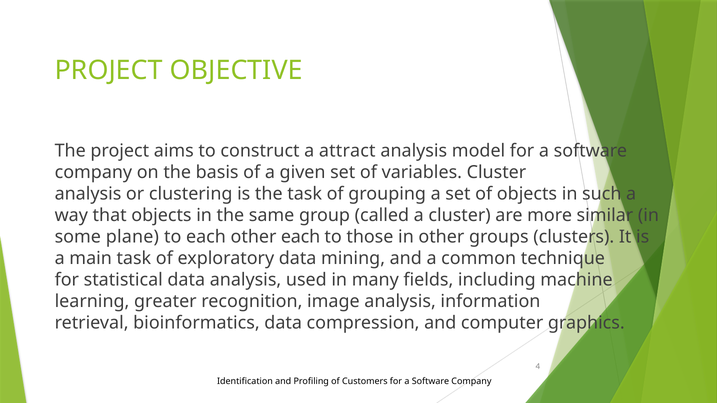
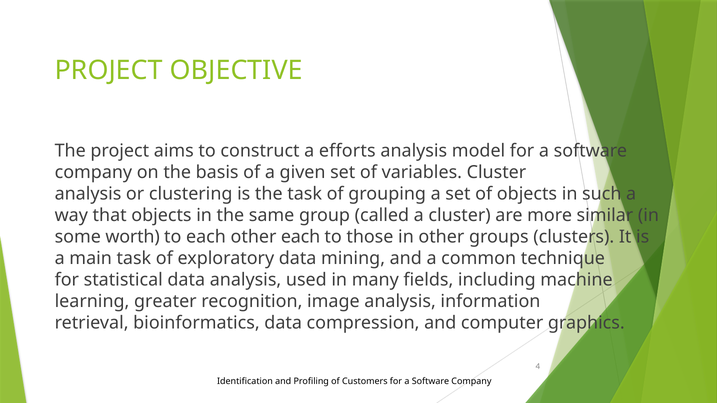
attract: attract -> efforts
plane: plane -> worth
